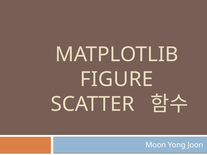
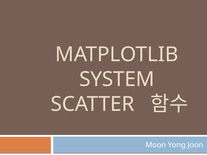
FIGURE: FIGURE -> SYSTEM
